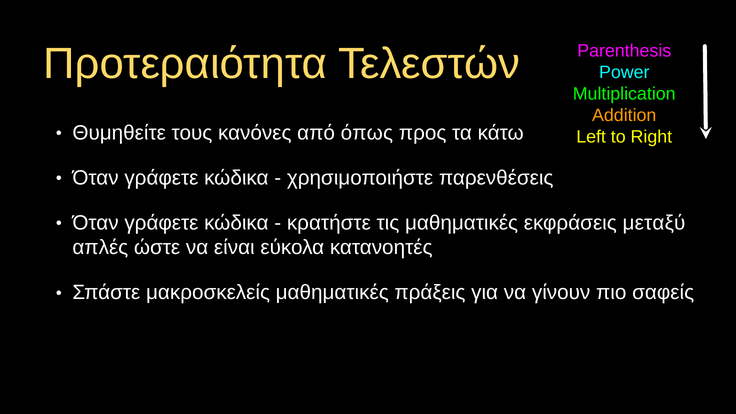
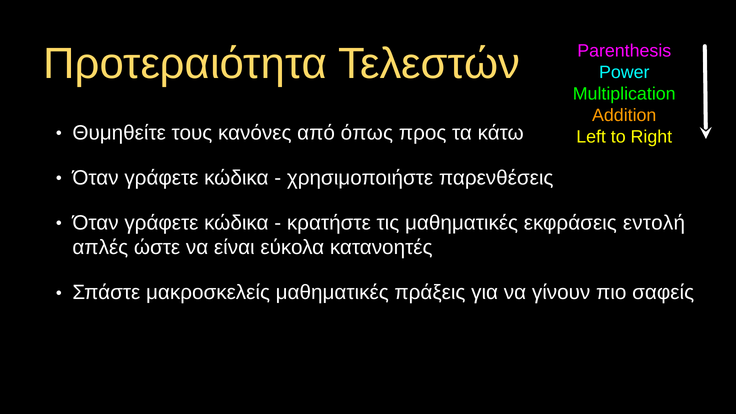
μεταξύ: μεταξύ -> εντολή
